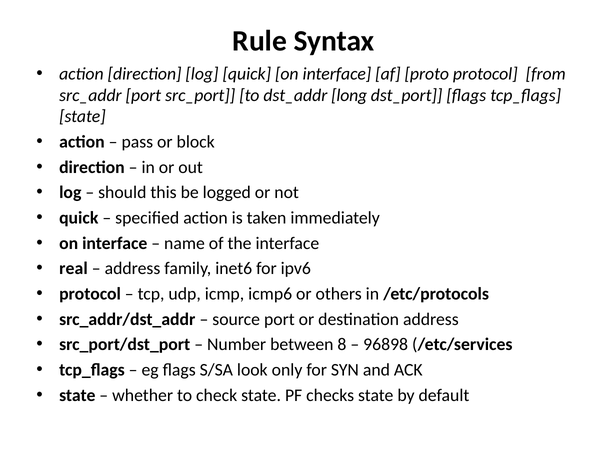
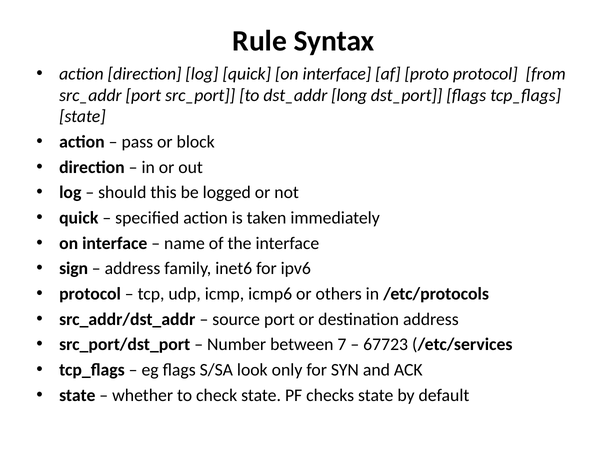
real: real -> sign
8: 8 -> 7
96898: 96898 -> 67723
